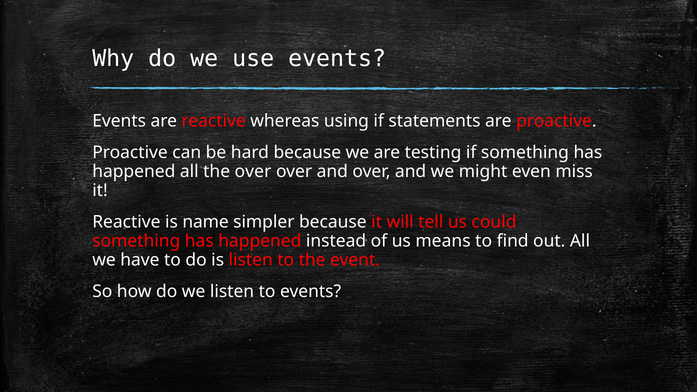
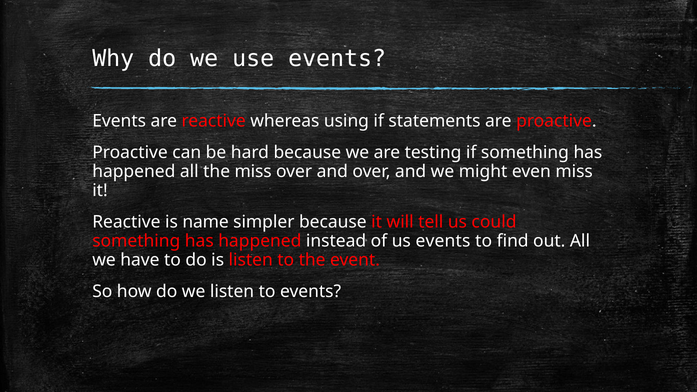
the over: over -> miss
us means: means -> events
